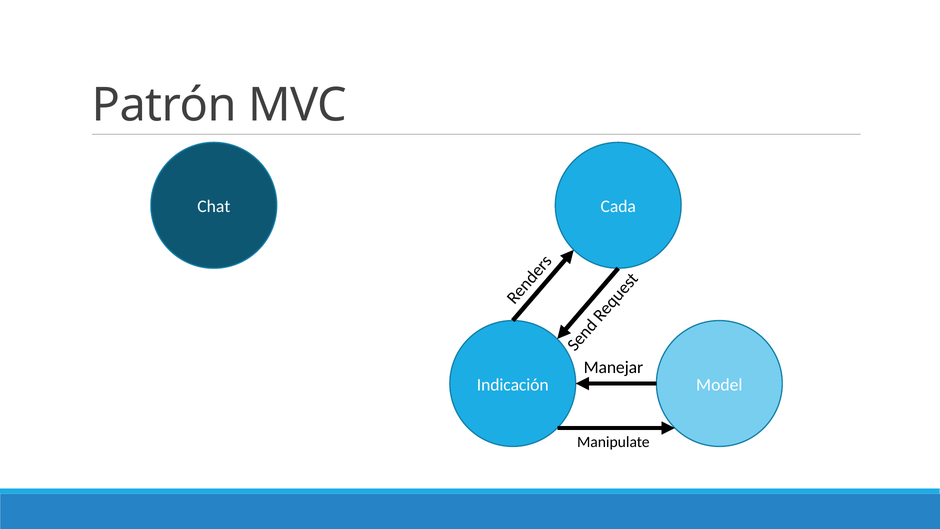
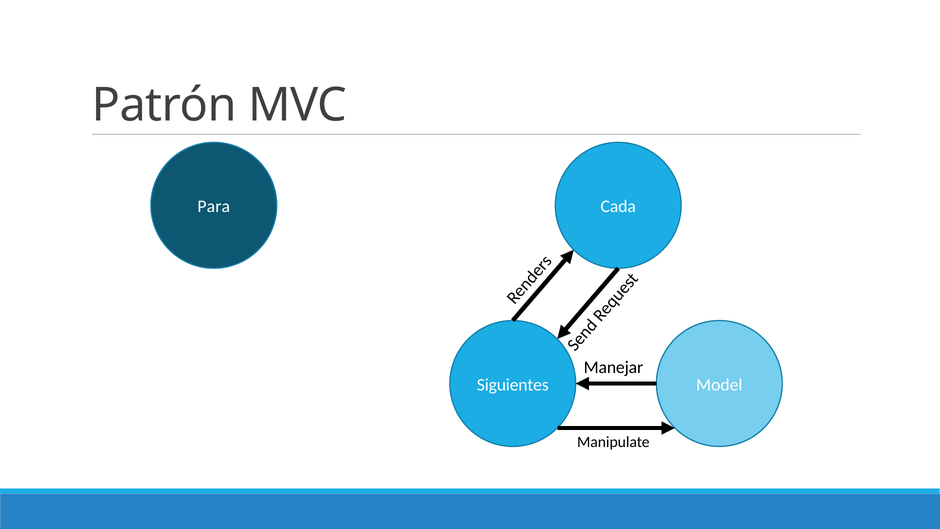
Chat: Chat -> Para
Indicación: Indicación -> Siguientes
